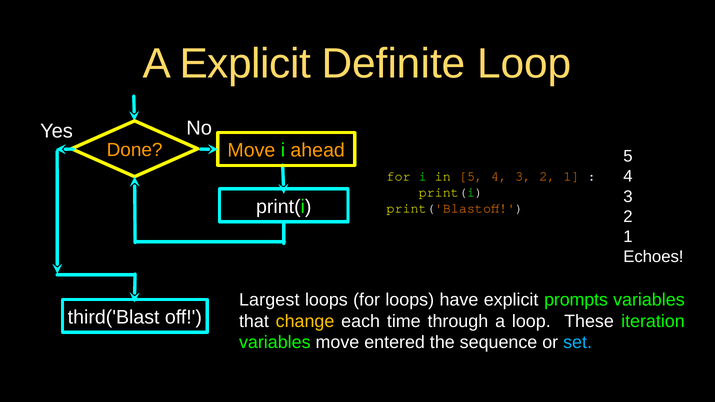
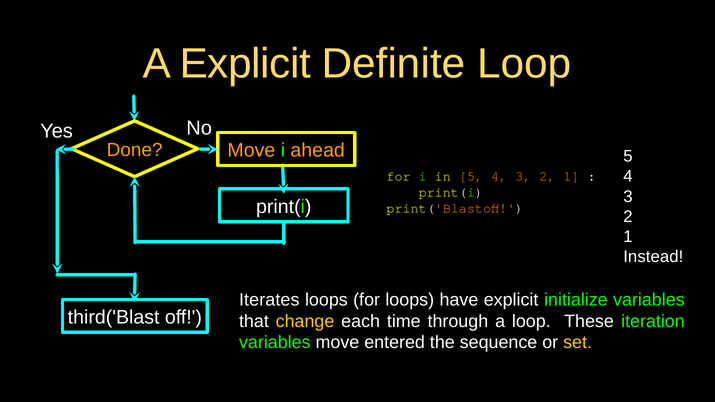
Echoes: Echoes -> Instead
Largest: Largest -> Iterates
prompts: prompts -> initialize
set colour: light blue -> yellow
